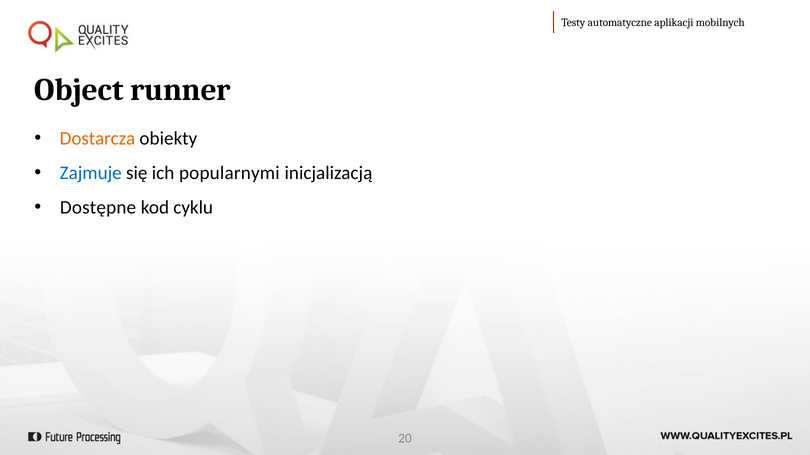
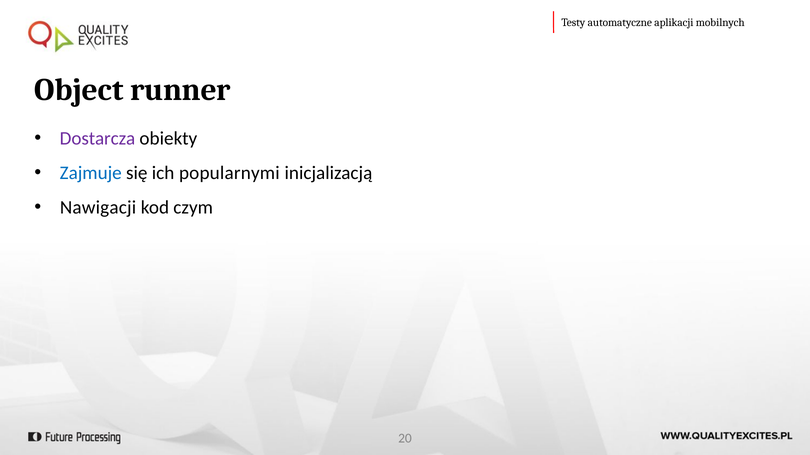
Dostarcza colour: orange -> purple
Dostępne: Dostępne -> Nawigacji
cyklu: cyklu -> czym
